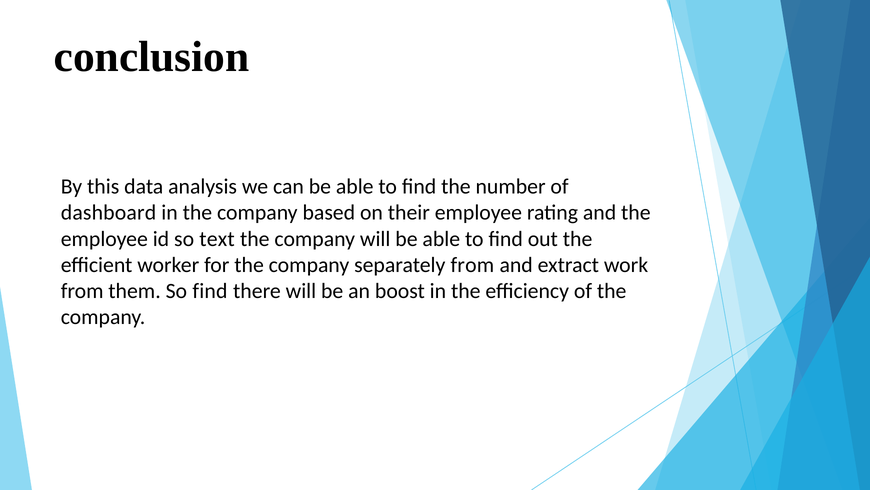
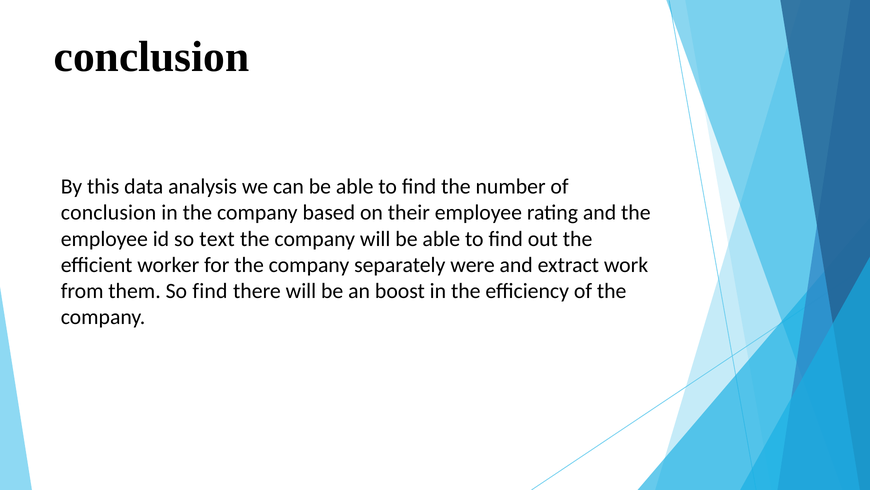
dashboard at (109, 212): dashboard -> conclusion
separately from: from -> were
